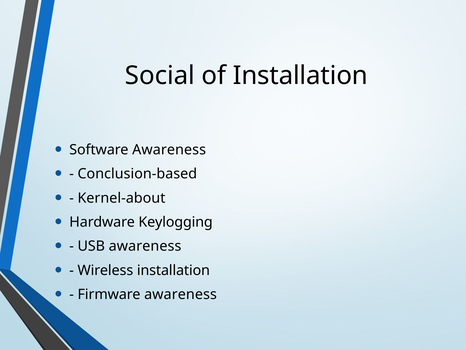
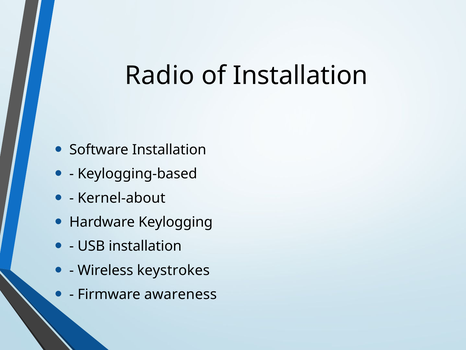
Social: Social -> Radio
Software Awareness: Awareness -> Installation
Conclusion-based: Conclusion-based -> Keylogging-based
USB awareness: awareness -> installation
Wireless installation: installation -> keystrokes
